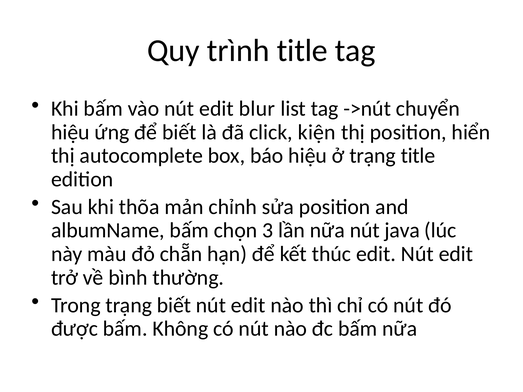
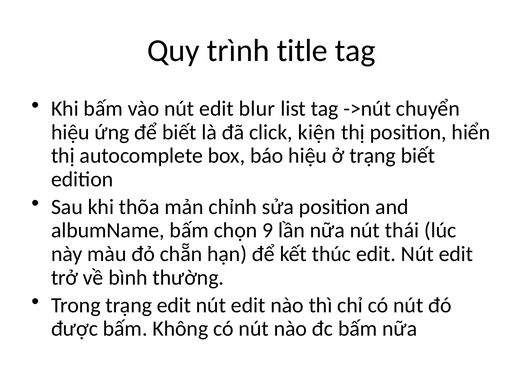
trạng title: title -> biết
3: 3 -> 9
java: java -> thái
trạng biết: biết -> edit
